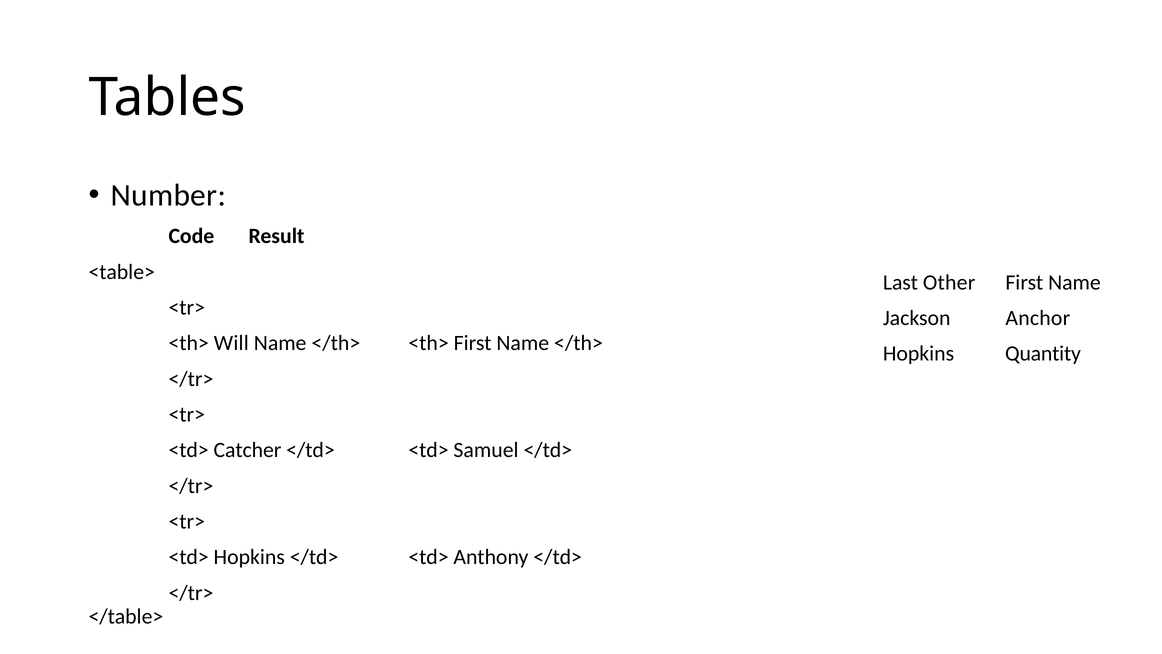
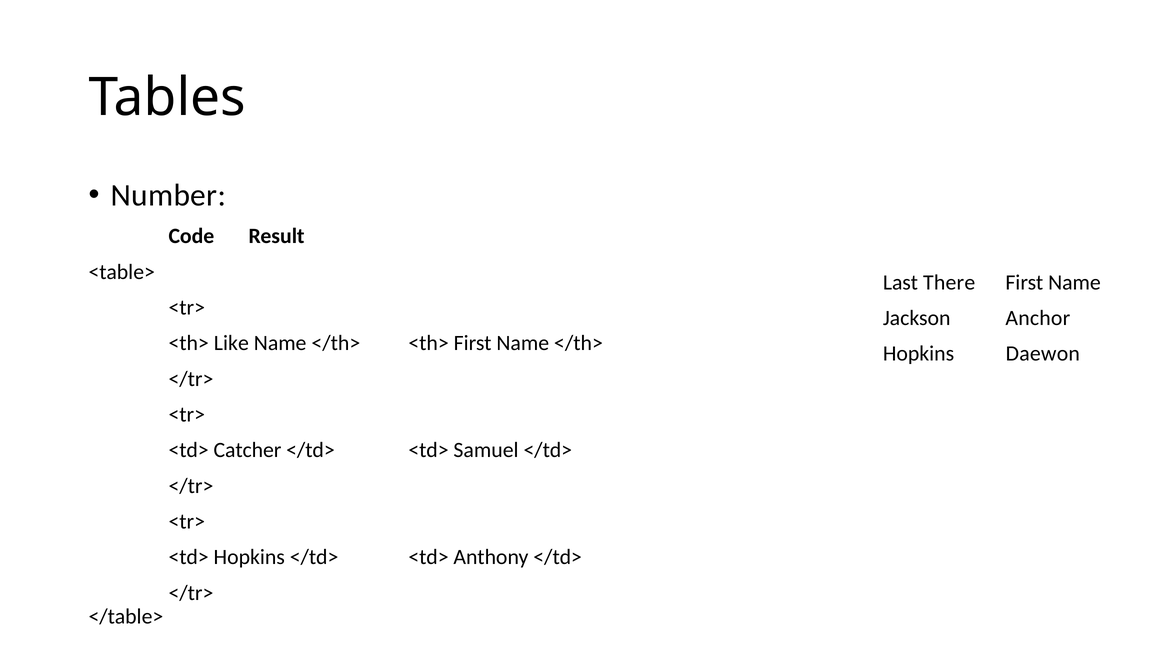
Other: Other -> There
Will: Will -> Like
Quantity: Quantity -> Daewon
